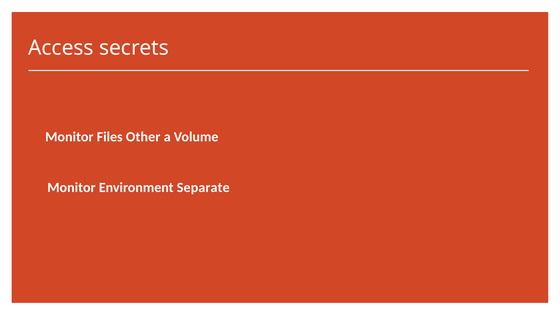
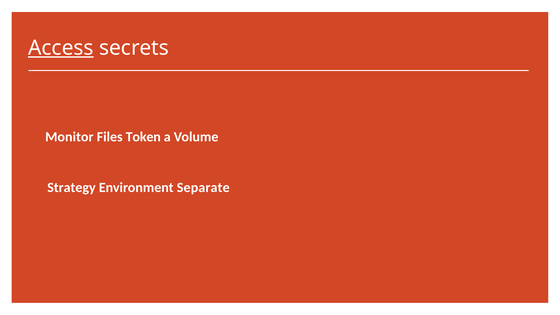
Access underline: none -> present
Other: Other -> Token
Monitor at (71, 188): Monitor -> Strategy
